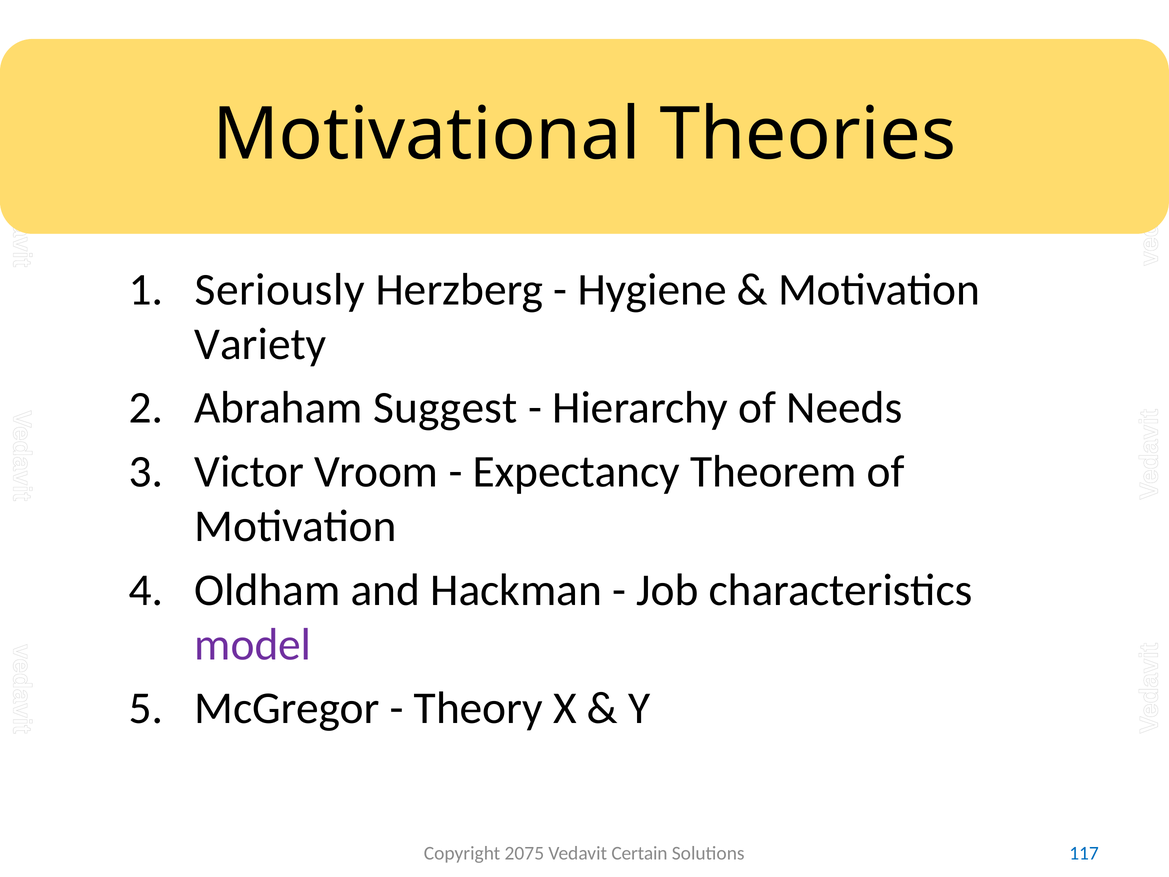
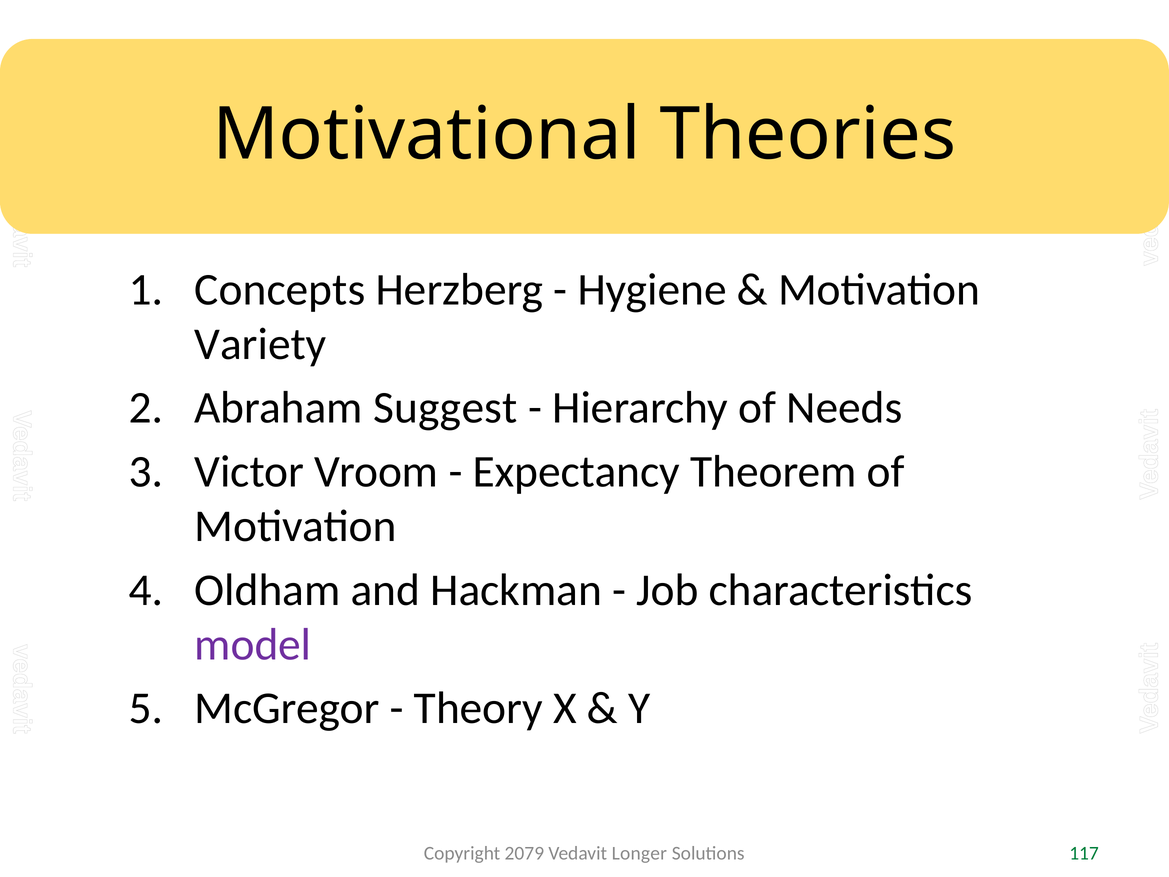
Seriously: Seriously -> Concepts
2075: 2075 -> 2079
Certain: Certain -> Longer
117 colour: blue -> green
